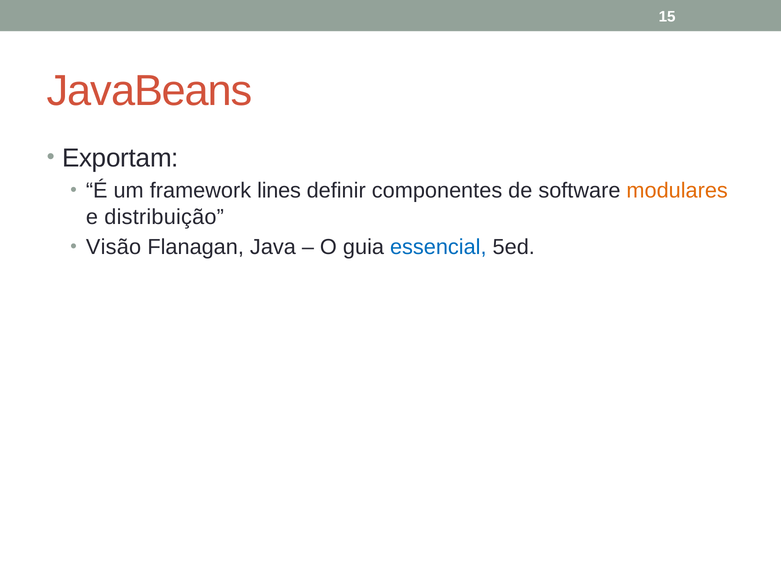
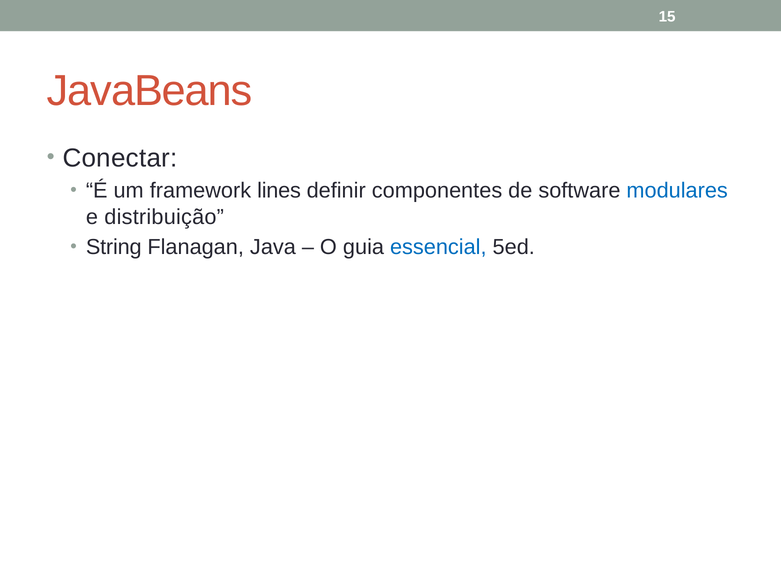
Exportam: Exportam -> Conectar
modulares colour: orange -> blue
Visão: Visão -> String
